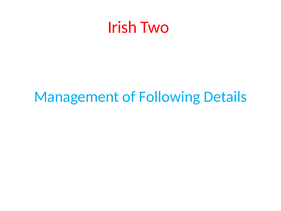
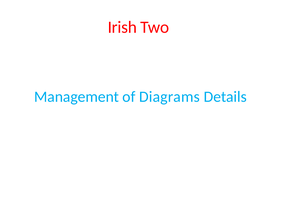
Following: Following -> Diagrams
